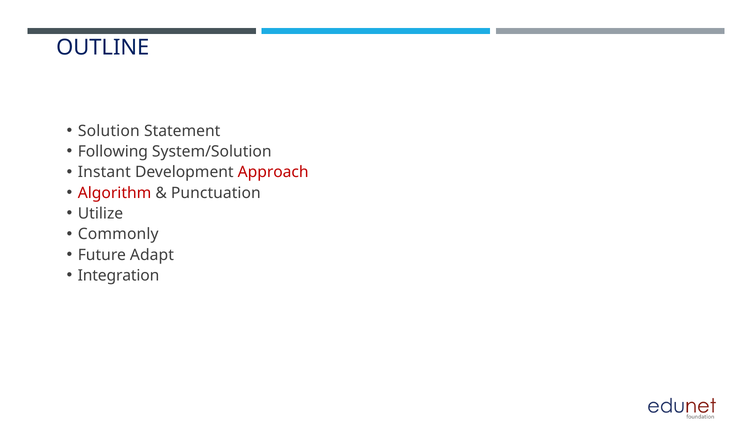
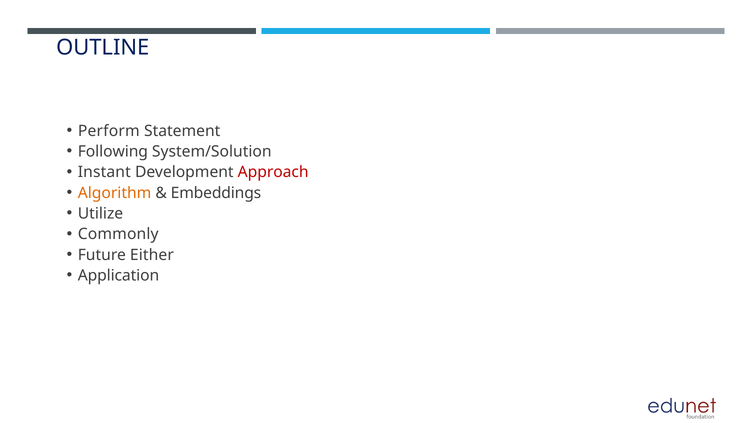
Solution: Solution -> Perform
Algorithm colour: red -> orange
Punctuation: Punctuation -> Embeddings
Adapt: Adapt -> Either
Integration: Integration -> Application
